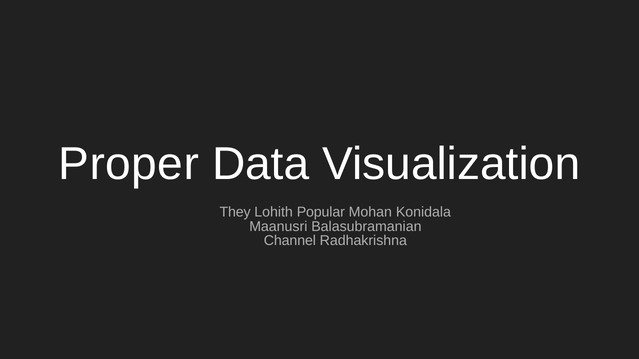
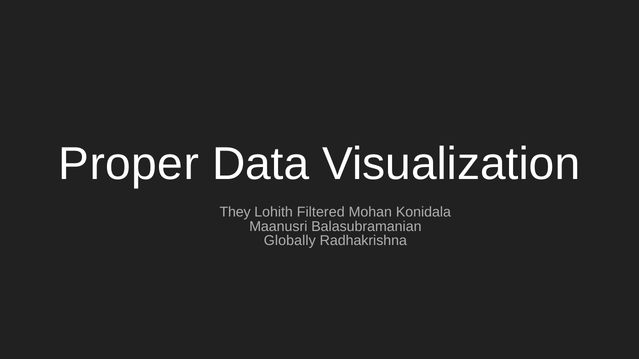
Popular: Popular -> Filtered
Channel: Channel -> Globally
